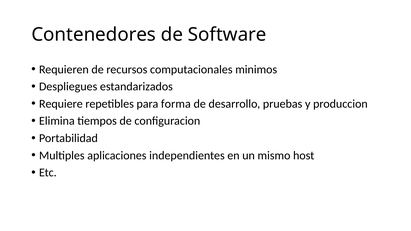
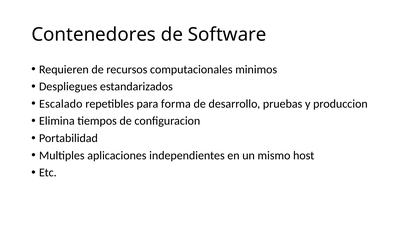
Requiere: Requiere -> Escalado
